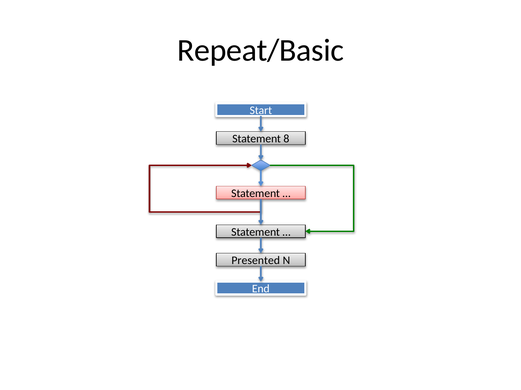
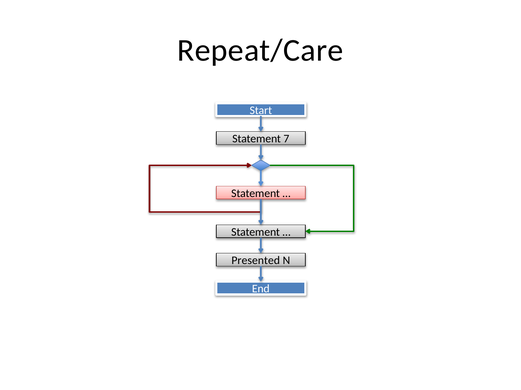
Repeat/Basic: Repeat/Basic -> Repeat/Care
8: 8 -> 7
